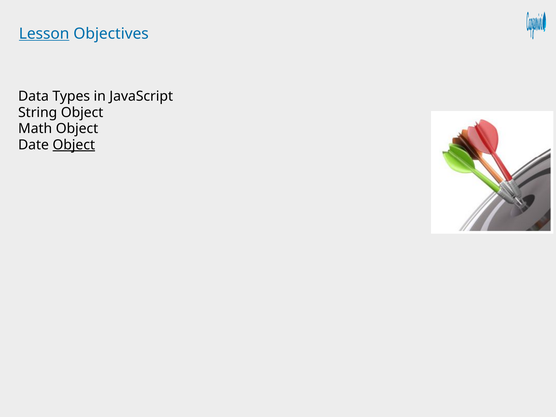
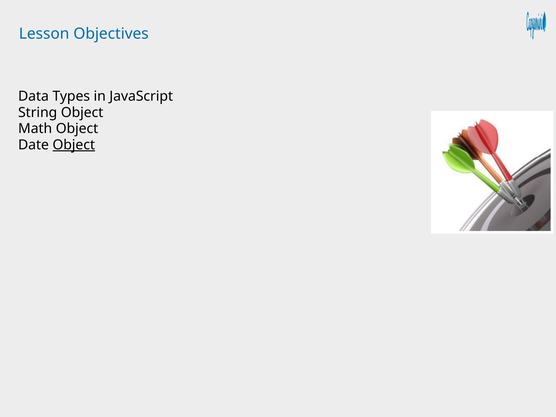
Lesson underline: present -> none
